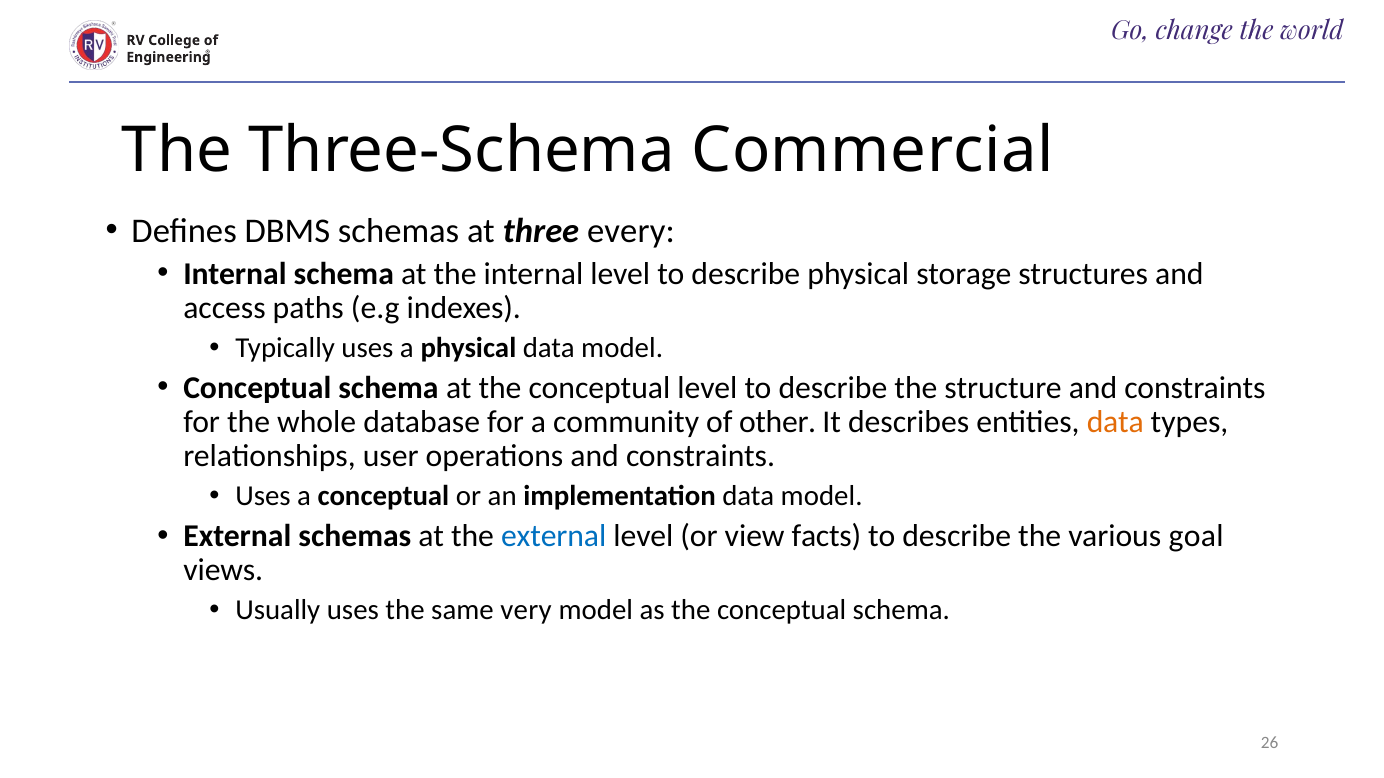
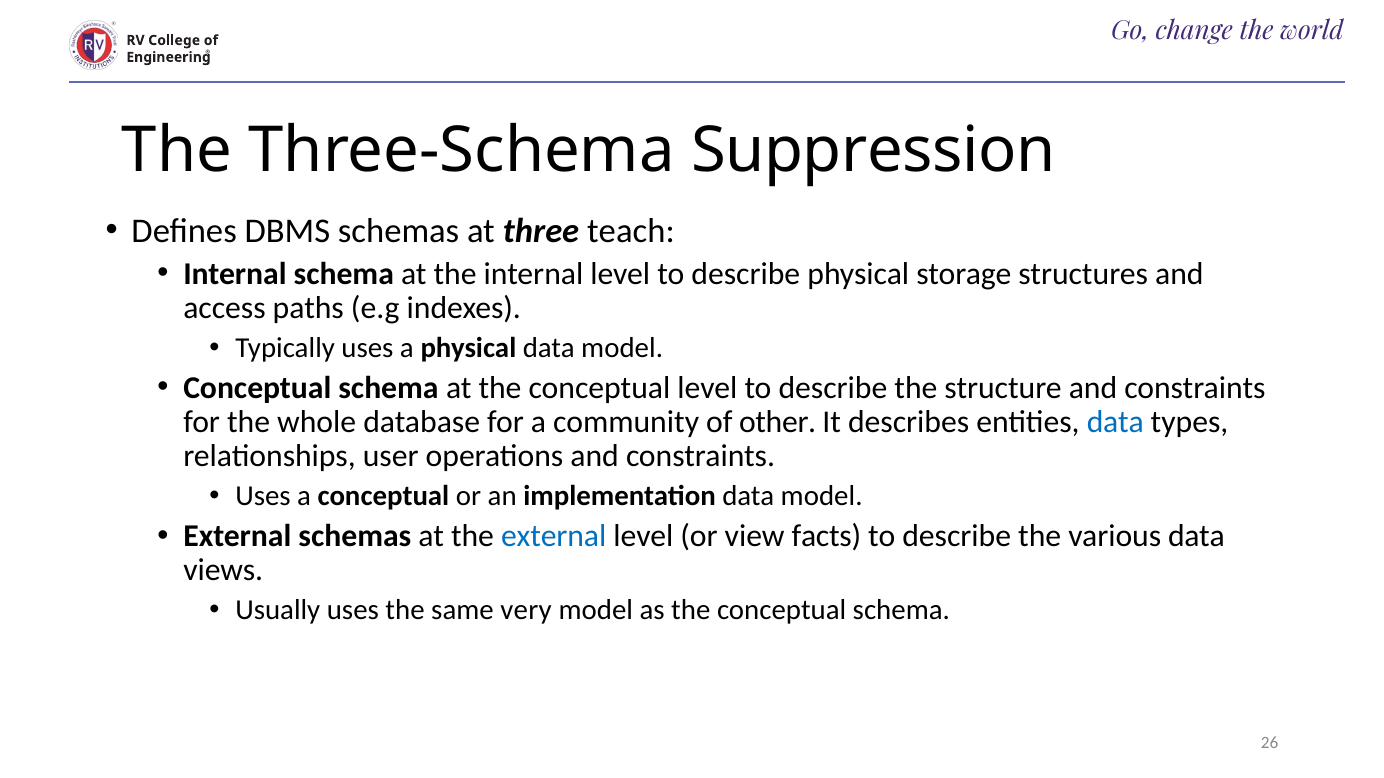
Commercial: Commercial -> Suppression
every: every -> teach
data at (1115, 422) colour: orange -> blue
various goal: goal -> data
